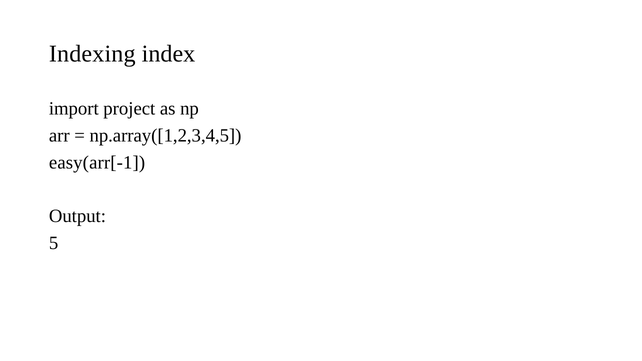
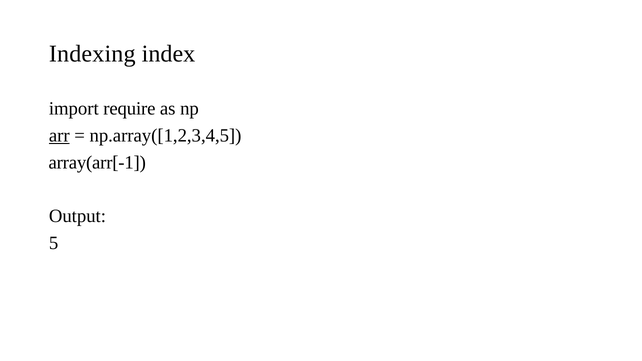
project: project -> require
arr underline: none -> present
easy(arr[-1: easy(arr[-1 -> array(arr[-1
